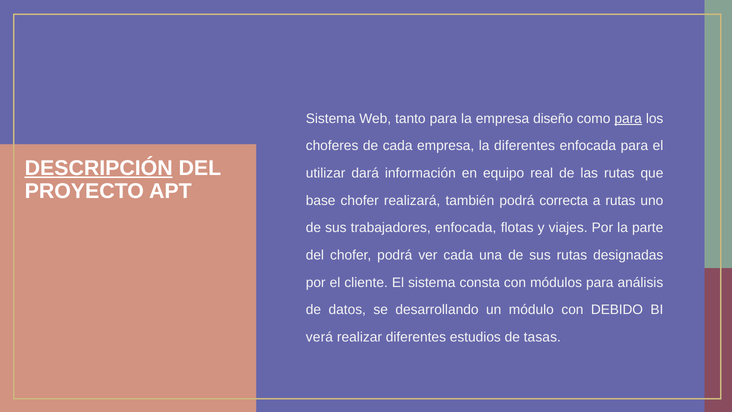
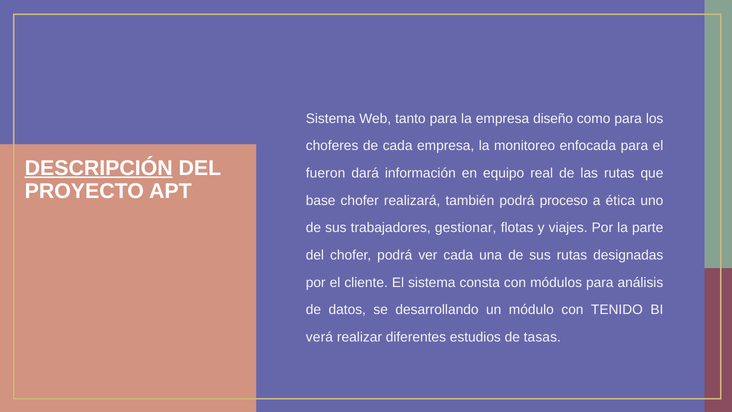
para at (628, 119) underline: present -> none
la diferentes: diferentes -> monitoreo
utilizar: utilizar -> fueron
correcta: correcta -> proceso
a rutas: rutas -> ética
trabajadores enfocada: enfocada -> gestionar
DEBIDO: DEBIDO -> TENIDO
